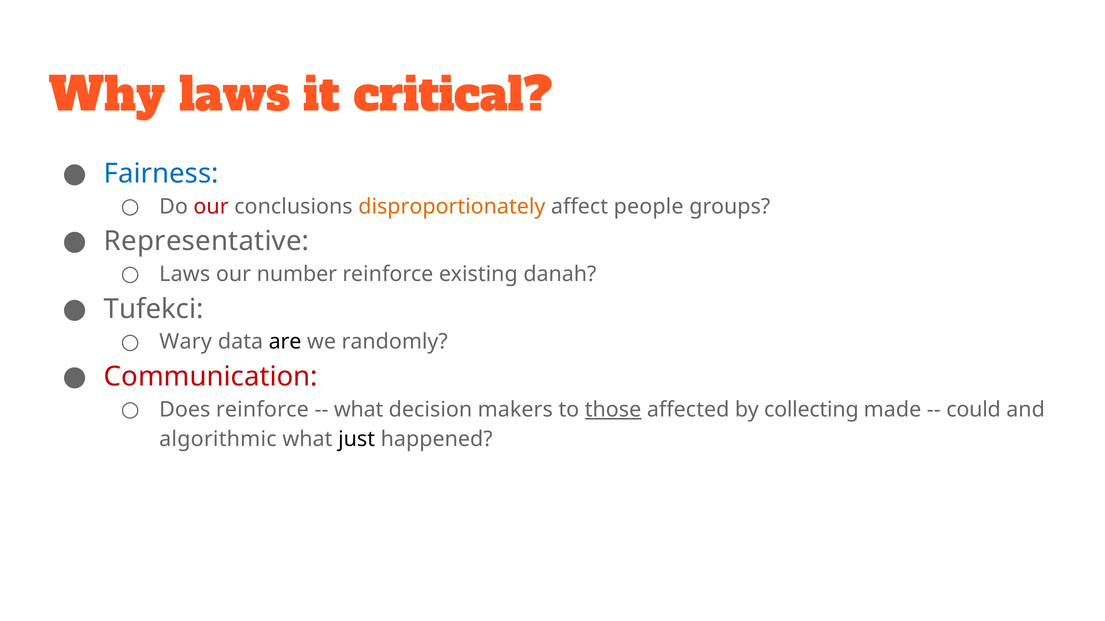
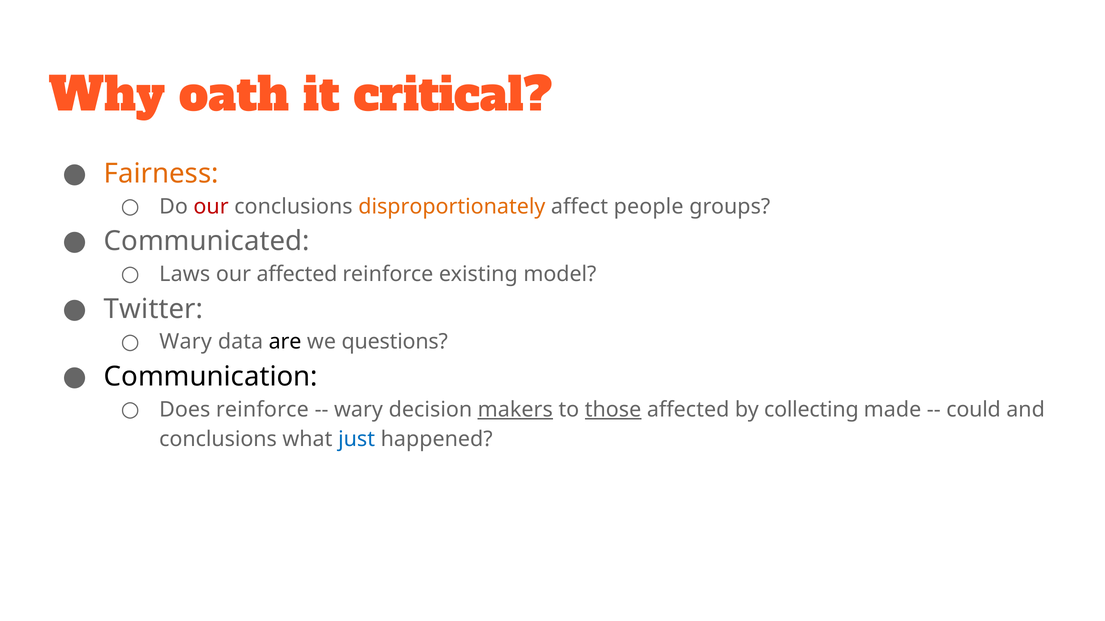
Why laws: laws -> oath
Fairness colour: blue -> orange
Representative: Representative -> Communicated
our number: number -> affected
danah: danah -> model
Tufekci: Tufekci -> Twitter
randomly: randomly -> questions
Communication colour: red -> black
what at (359, 410): what -> wary
makers underline: none -> present
algorithmic at (218, 439): algorithmic -> conclusions
just colour: black -> blue
